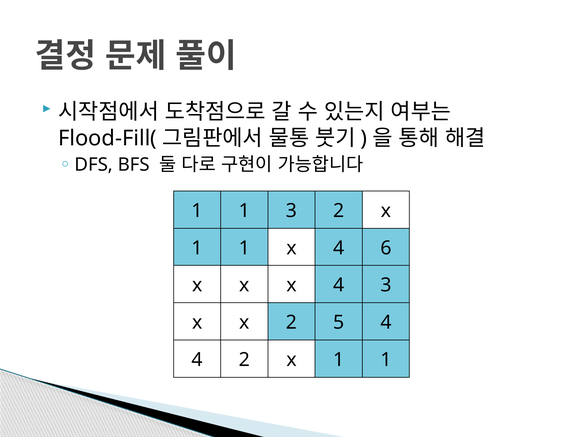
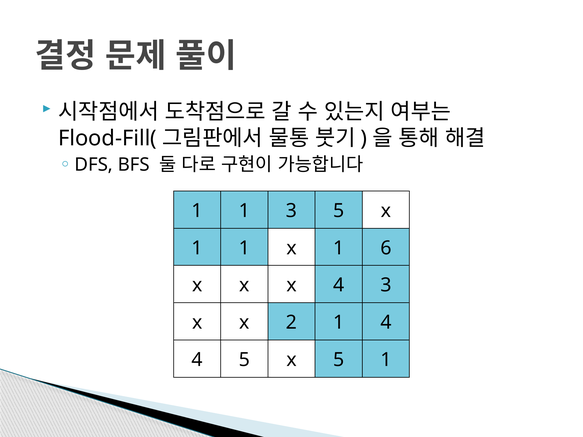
3 2: 2 -> 5
1 x 4: 4 -> 1
2 5: 5 -> 1
4 2: 2 -> 5
1 at (339, 360): 1 -> 5
